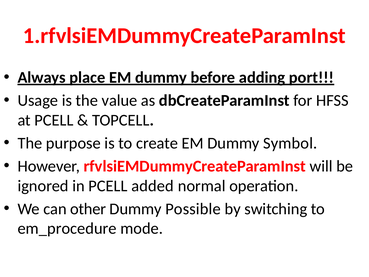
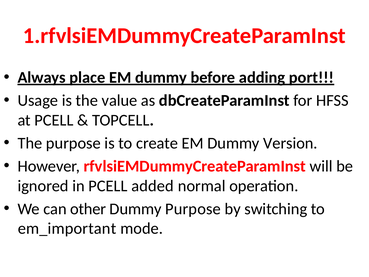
Symbol: Symbol -> Version
Dummy Possible: Possible -> Purpose
em_procedure: em_procedure -> em_important
